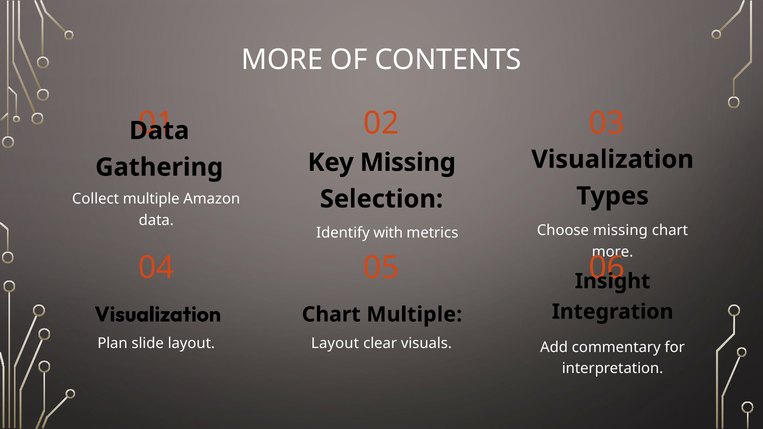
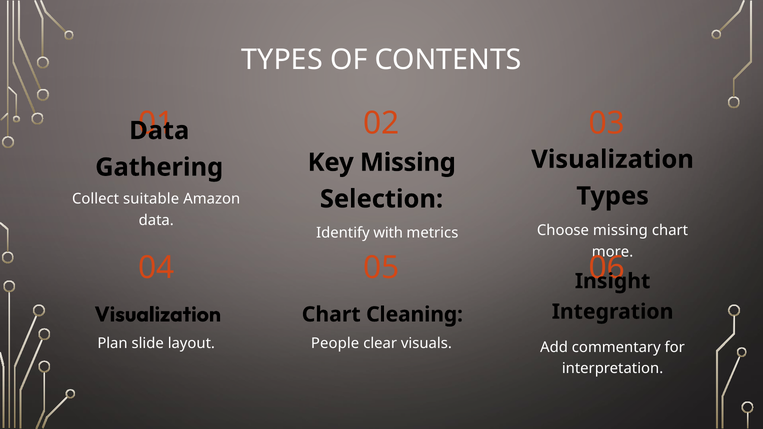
MORE at (282, 60): MORE -> TYPES
Collect multiple: multiple -> suitable
Chart Multiple: Multiple -> Cleaning
layout Layout: Layout -> People
